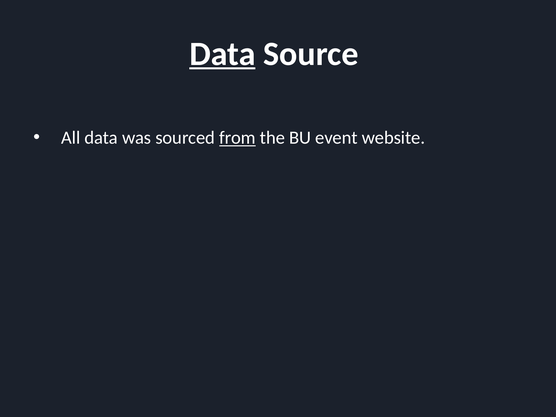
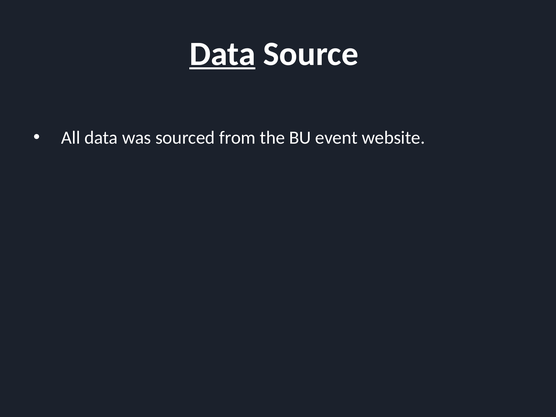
from underline: present -> none
